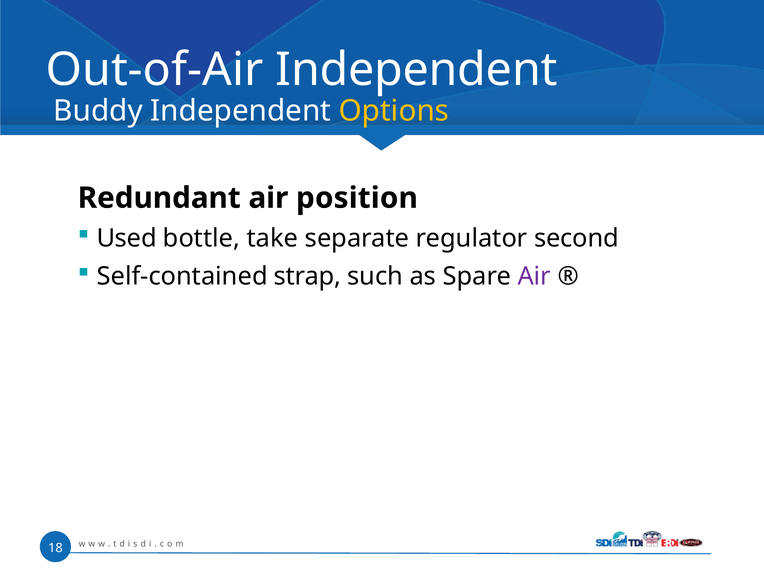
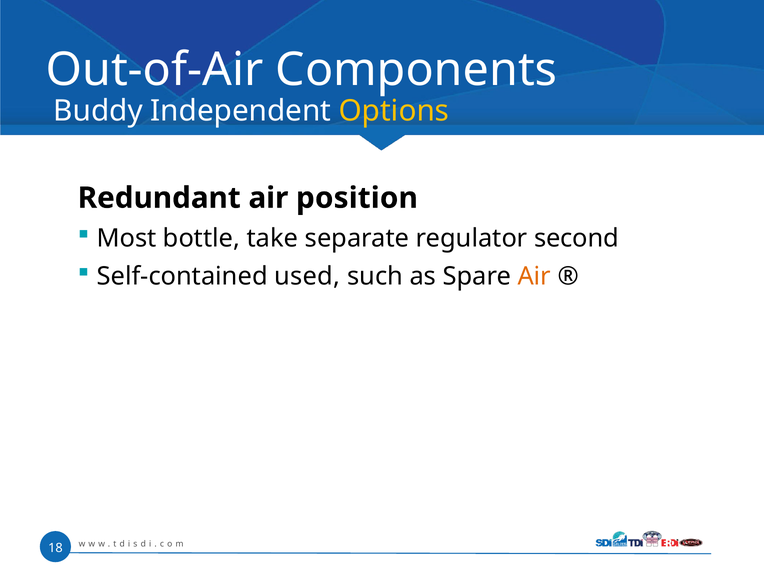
Out-of-Air Independent: Independent -> Components
Used: Used -> Most
strap: strap -> used
Air at (534, 277) colour: purple -> orange
